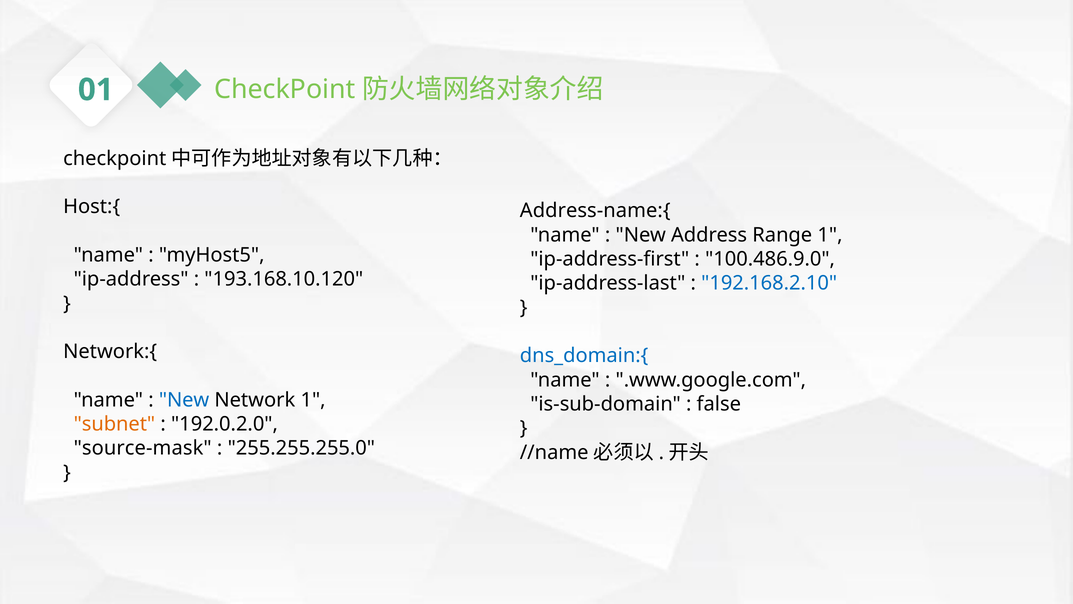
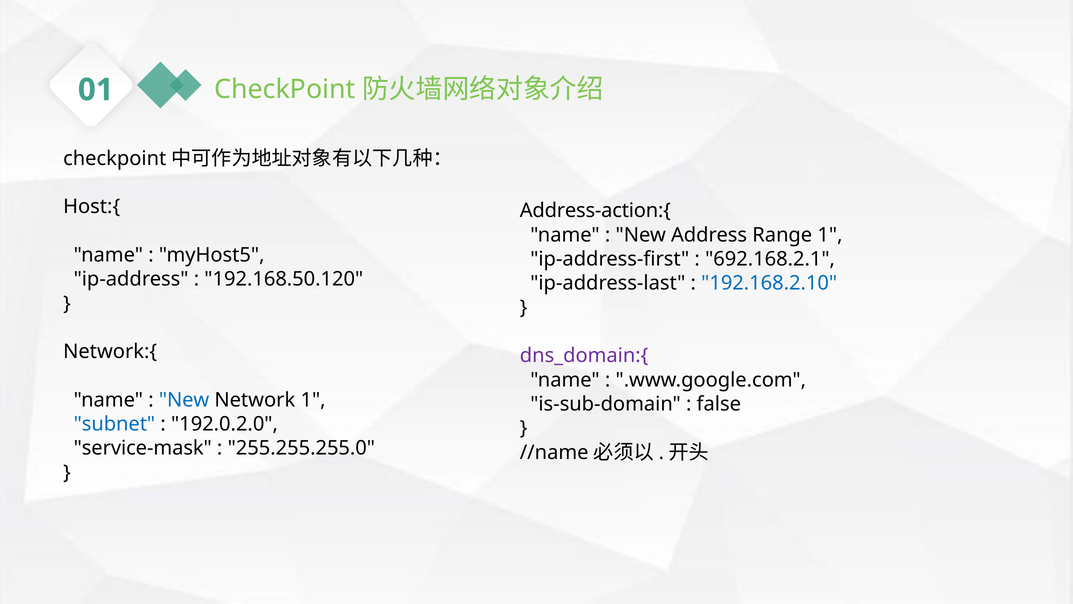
Address-name:{: Address-name:{ -> Address-action:{
100.486.9.0: 100.486.9.0 -> 692.168.2.1
193.168.10.120: 193.168.10.120 -> 192.168.50.120
dns_domain:{ colour: blue -> purple
subnet colour: orange -> blue
source-mask: source-mask -> service-mask
